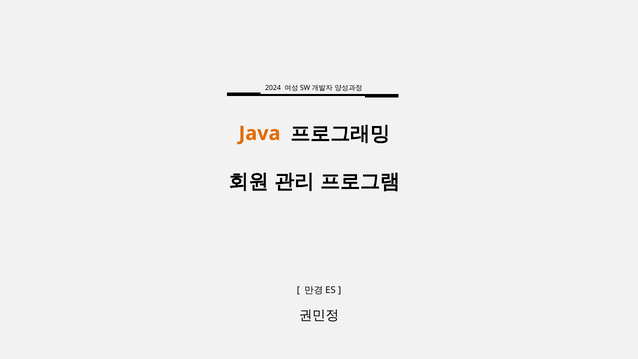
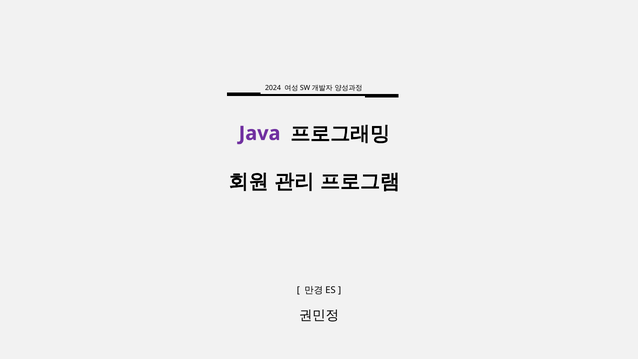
Java colour: orange -> purple
